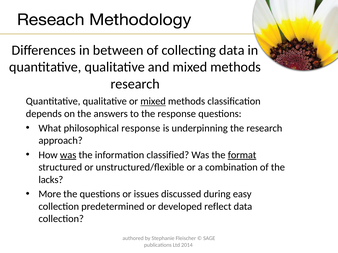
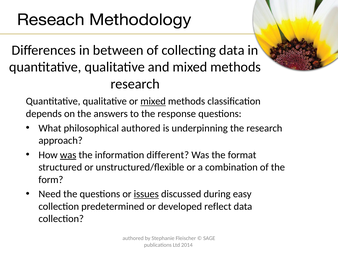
philosophical response: response -> authored
classified: classified -> different
format underline: present -> none
lacks: lacks -> form
More: More -> Need
issues underline: none -> present
